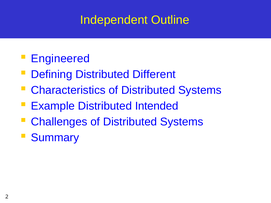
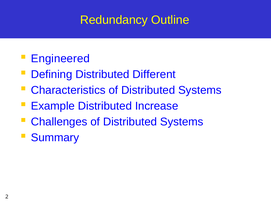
Independent: Independent -> Redundancy
Intended: Intended -> Increase
